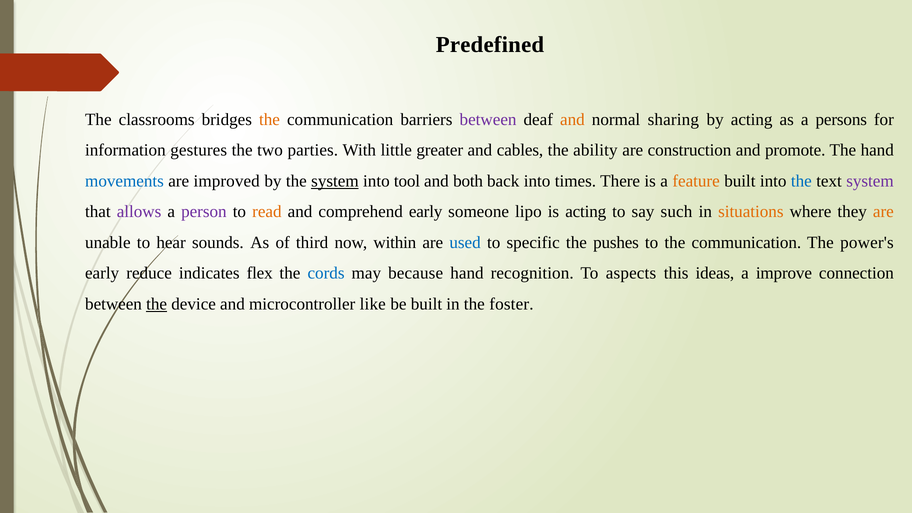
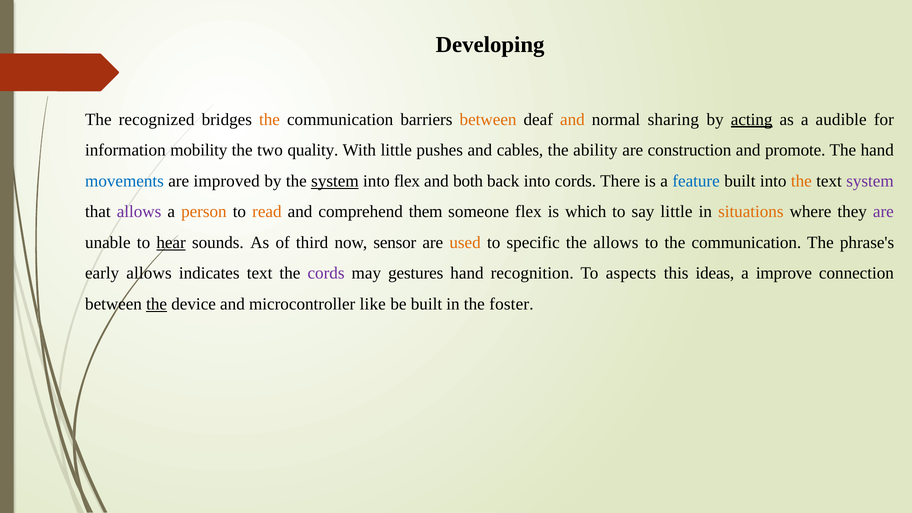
Predefined: Predefined -> Developing
classrooms: classrooms -> recognized
between at (488, 119) colour: purple -> orange
acting at (752, 119) underline: none -> present
persons: persons -> audible
gestures: gestures -> mobility
parties: parties -> quality
greater: greater -> pushes
into tool: tool -> flex
into times: times -> cords
feature colour: orange -> blue
the at (801, 181) colour: blue -> orange
person colour: purple -> orange
comprehend early: early -> them
someone lipo: lipo -> flex
is acting: acting -> which
say such: such -> little
are at (883, 212) colour: orange -> purple
hear underline: none -> present
within: within -> sensor
used colour: blue -> orange
the pushes: pushes -> allows
power's: power's -> phrase's
early reduce: reduce -> allows
indicates flex: flex -> text
cords at (326, 273) colour: blue -> purple
because: because -> gestures
